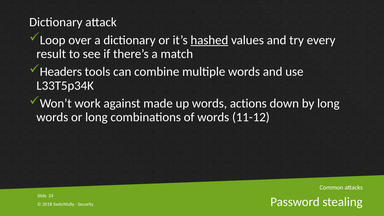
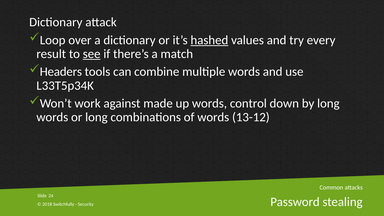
see underline: none -> present
actions: actions -> control
11-12: 11-12 -> 13-12
